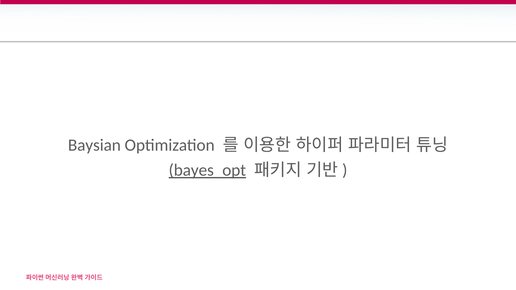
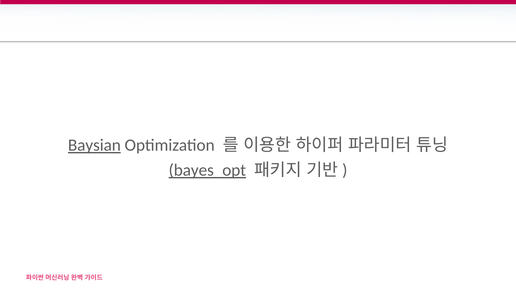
Baysian underline: none -> present
